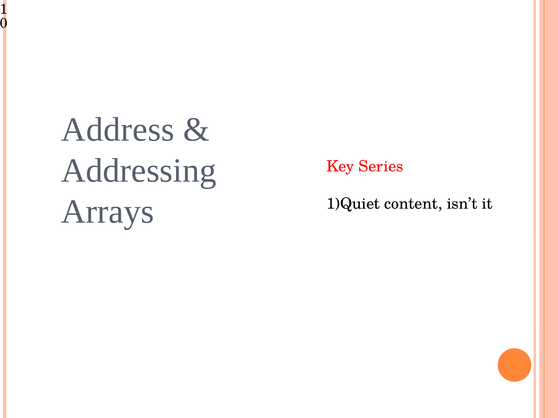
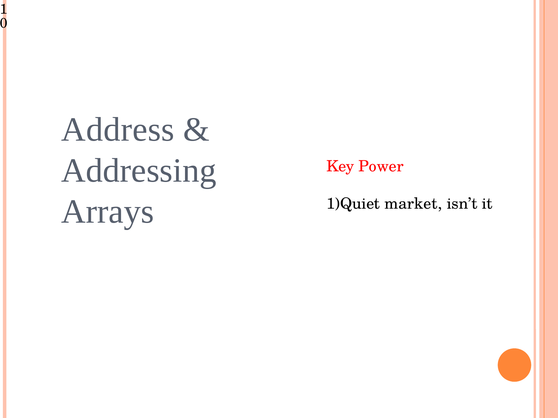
Series: Series -> Power
content: content -> market
